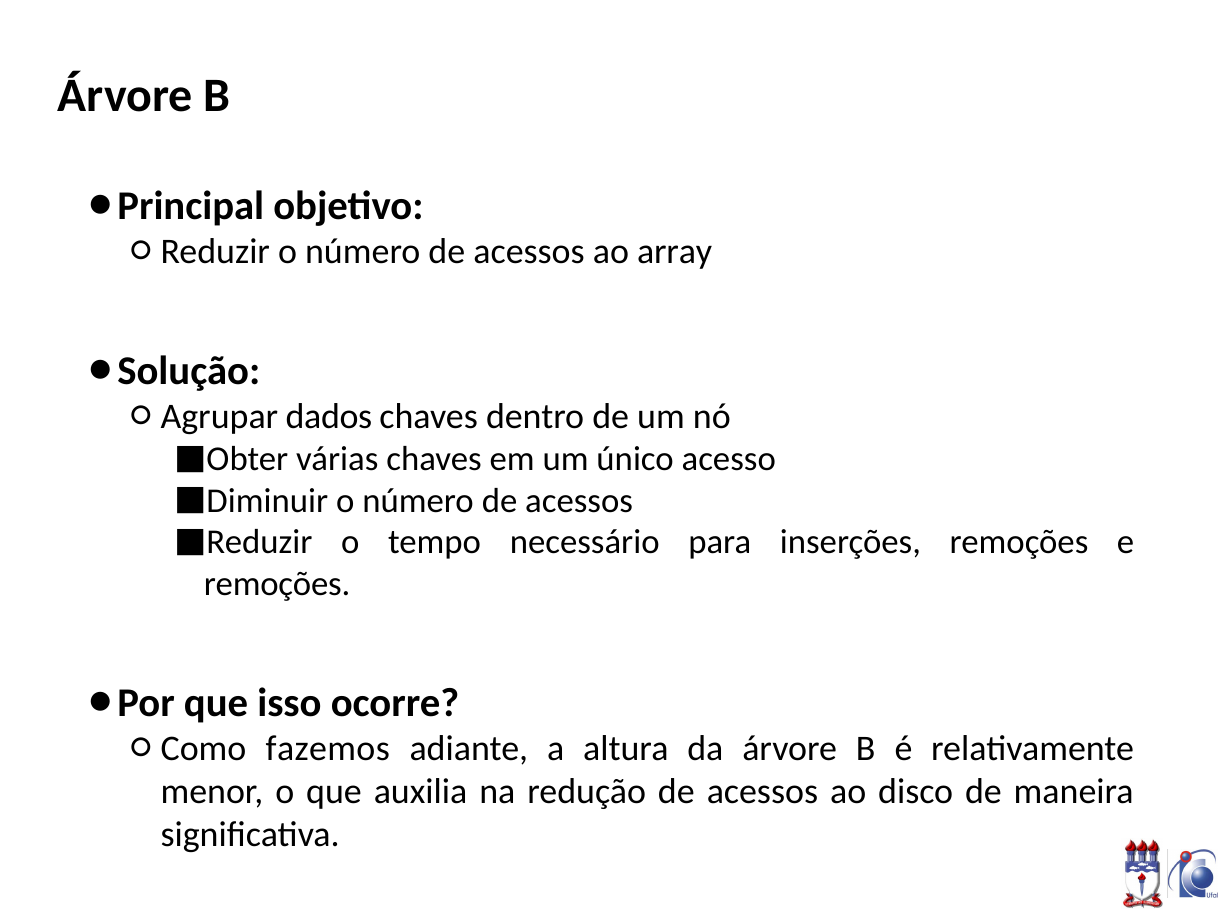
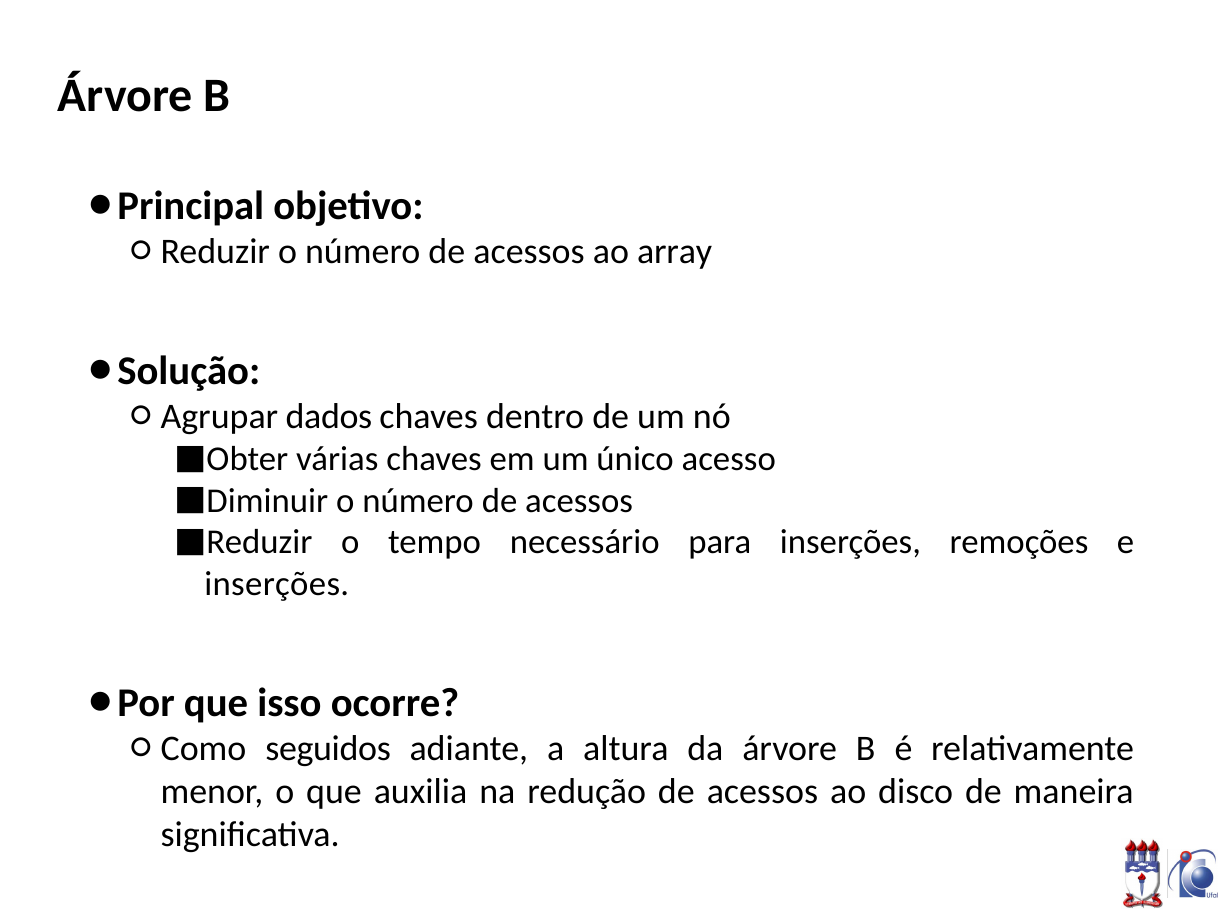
remoções at (277, 584): remoções -> inserções
fazemos: fazemos -> seguidos
